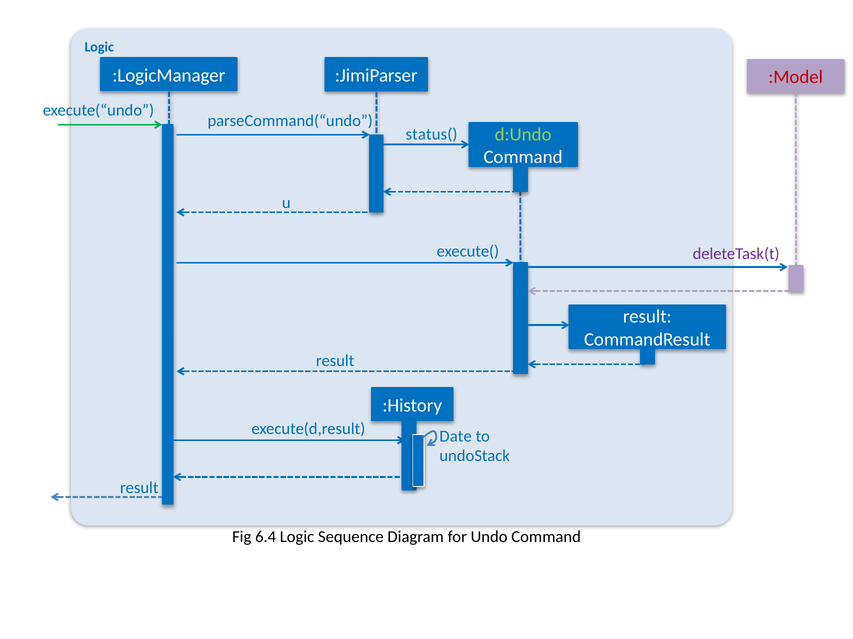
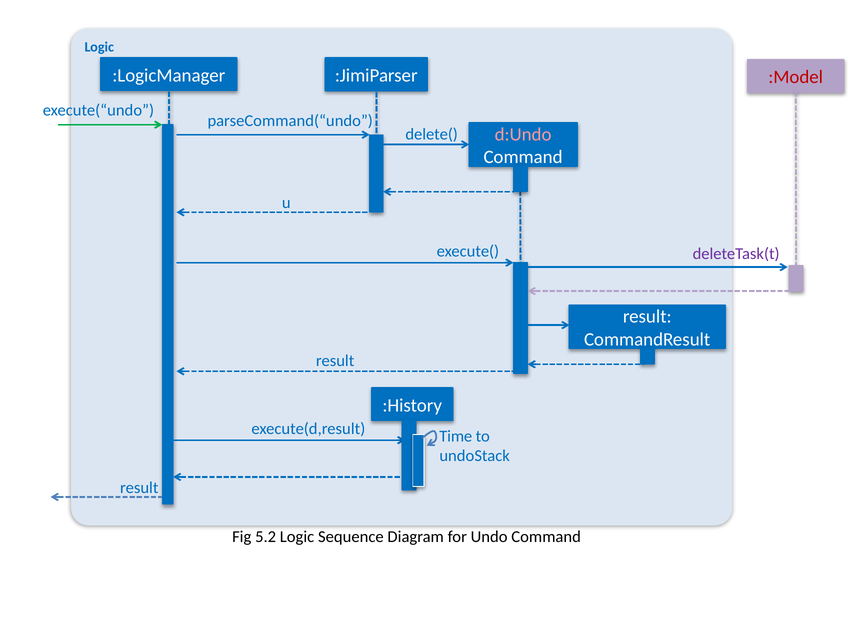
d:Undo colour: light green -> pink
status(: status( -> delete(
Date: Date -> Time
6.4: 6.4 -> 5.2
